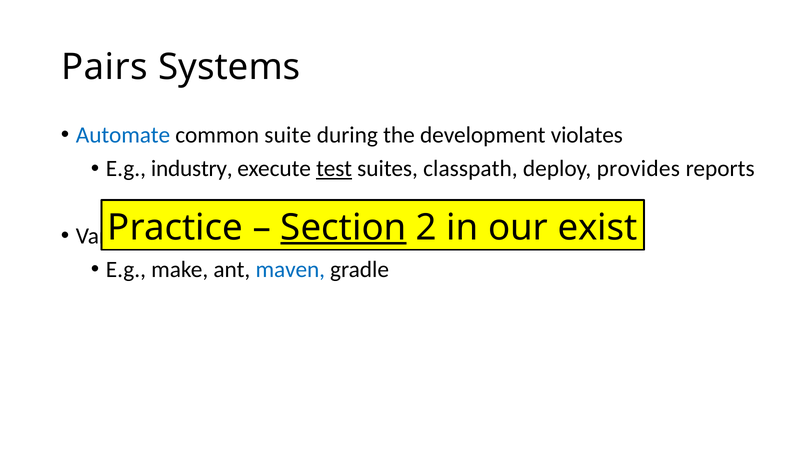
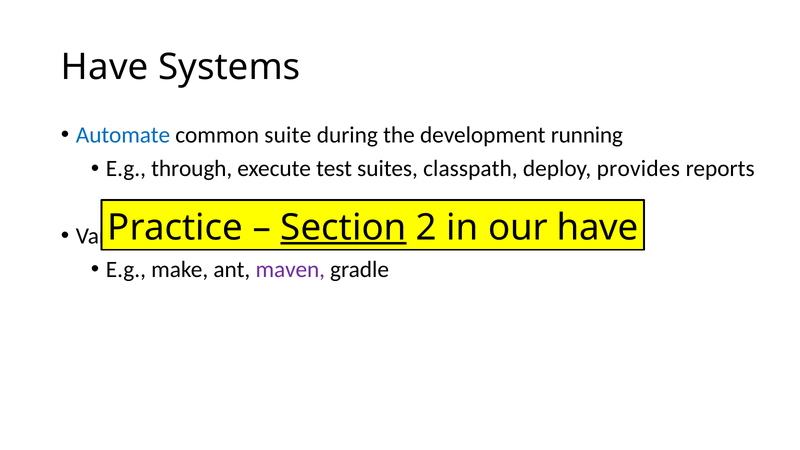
Pairs at (105, 67): Pairs -> Have
violates: violates -> running
industry: industry -> through
test underline: present -> none
our exist: exist -> have
maven colour: blue -> purple
